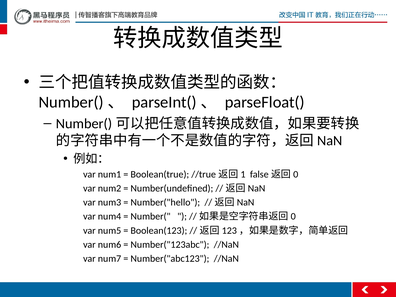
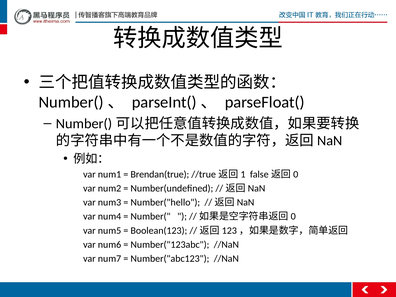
Boolean(true: Boolean(true -> Brendan(true
